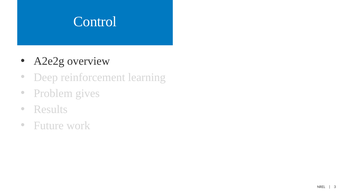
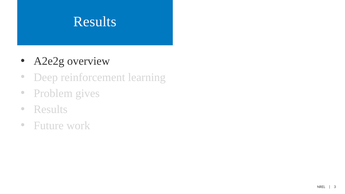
Control at (95, 22): Control -> Results
